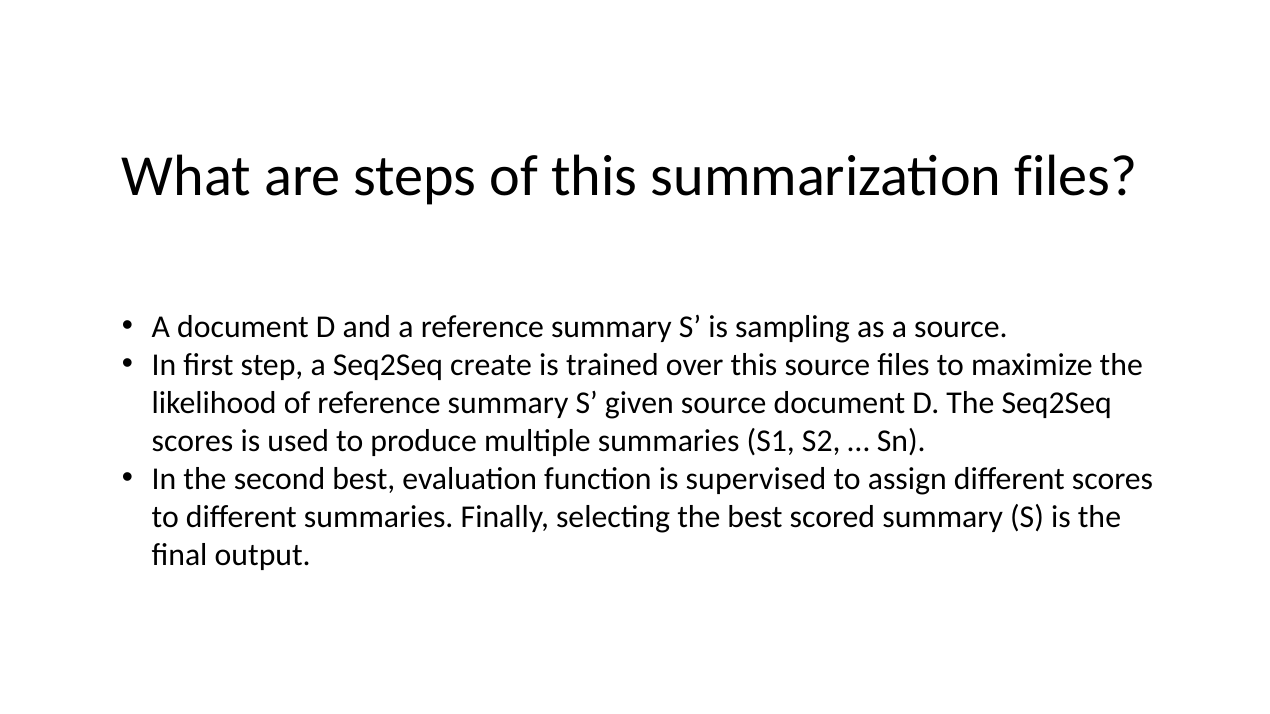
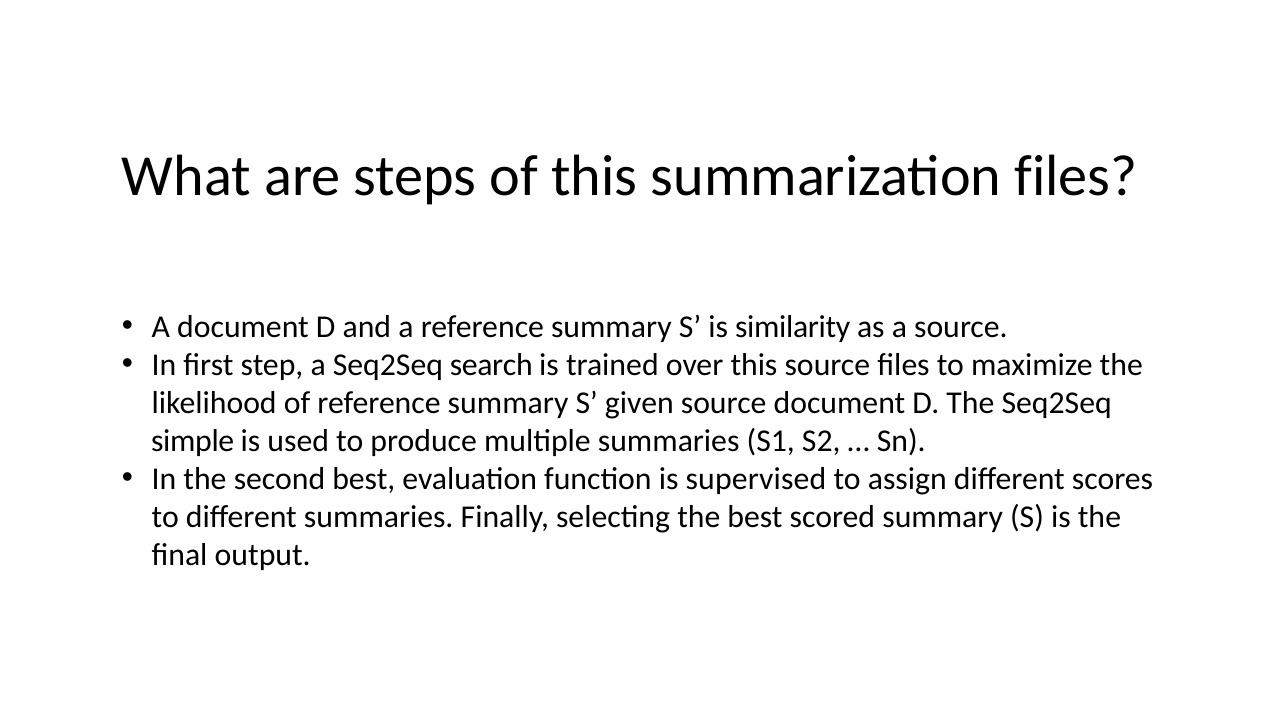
sampling: sampling -> similarity
create: create -> search
scores at (193, 441): scores -> simple
